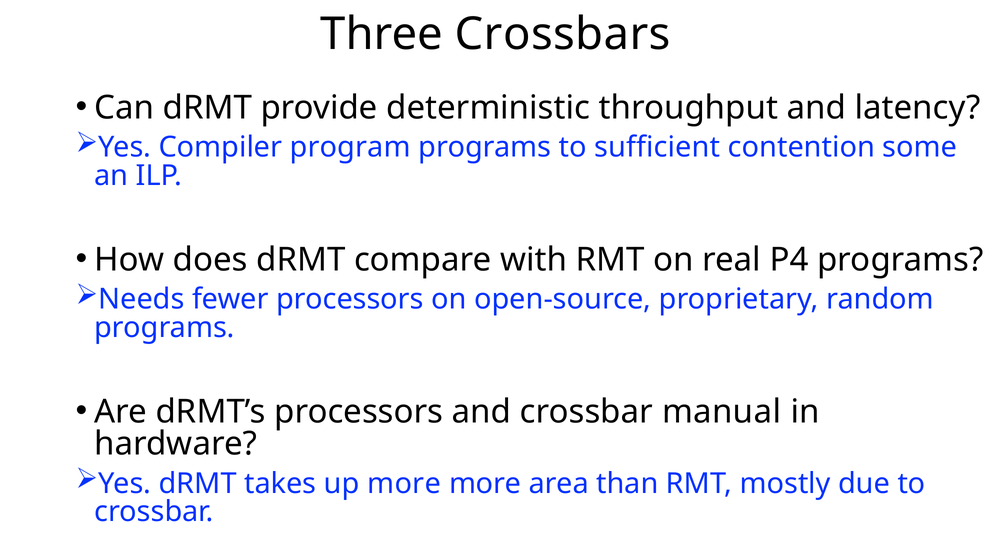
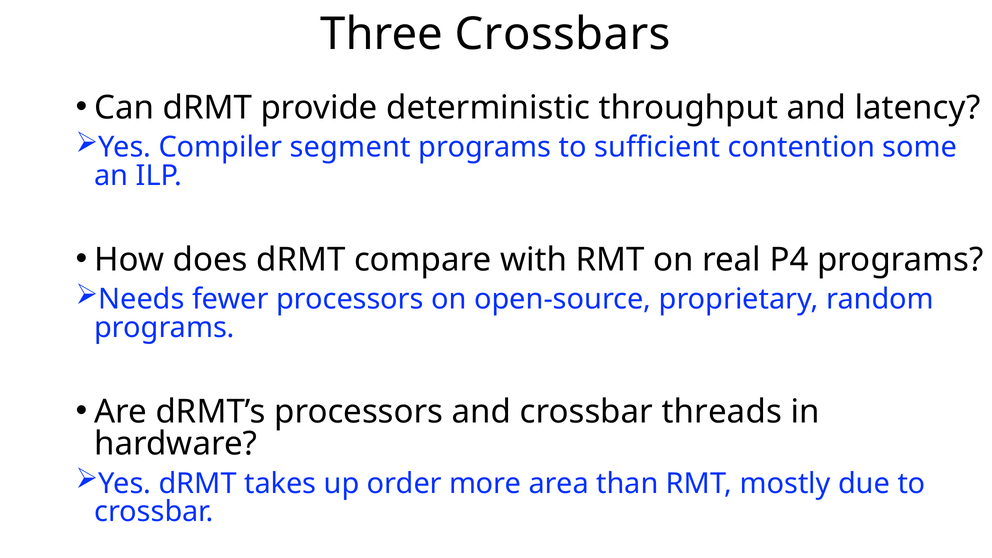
program: program -> segment
manual: manual -> threads
up more: more -> order
